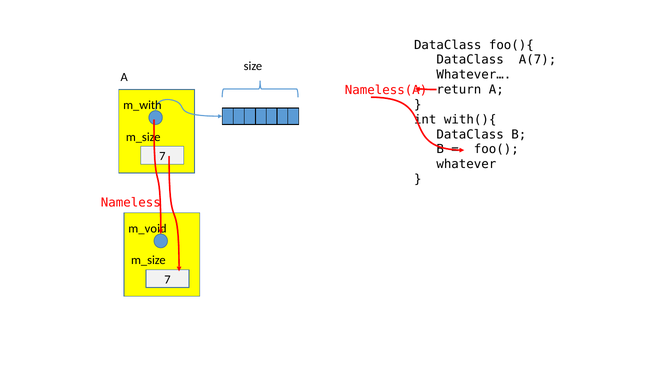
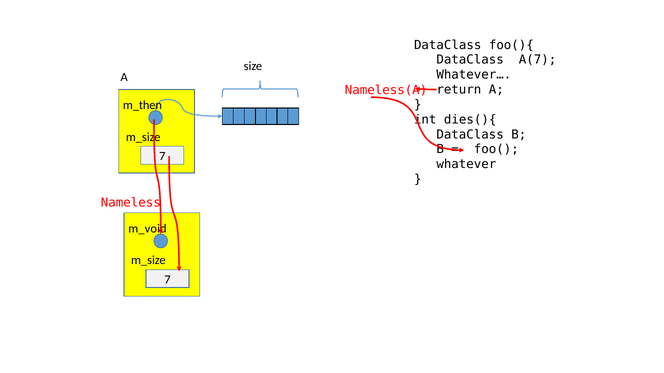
m_with: m_with -> m_then
with(){: with(){ -> dies(){
